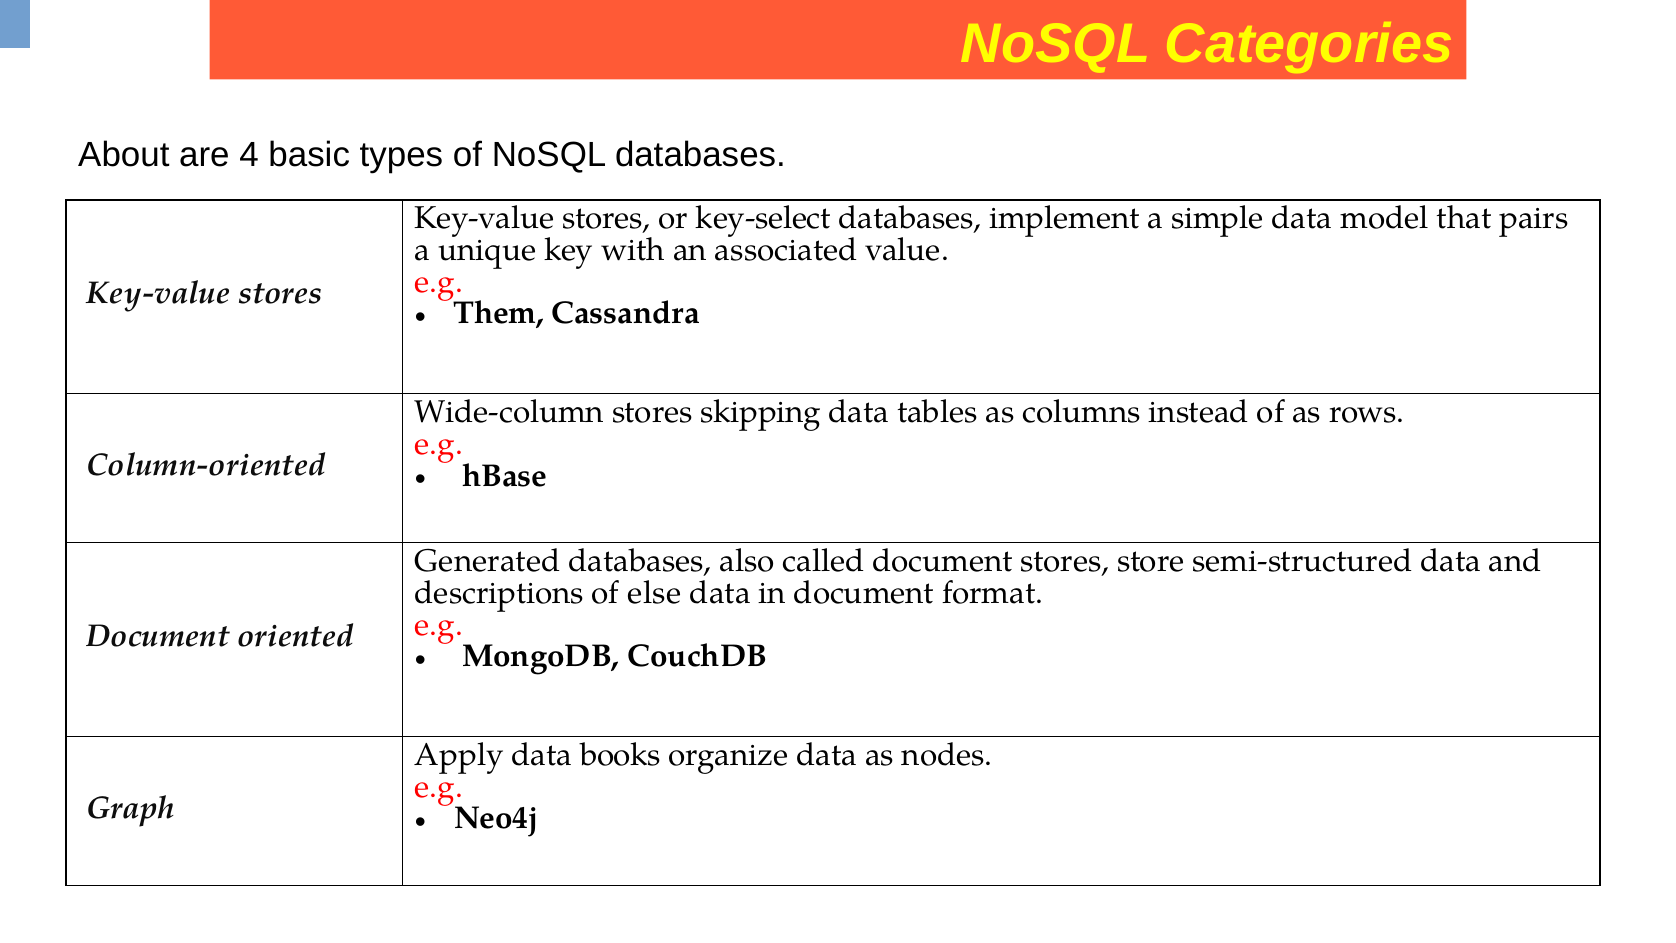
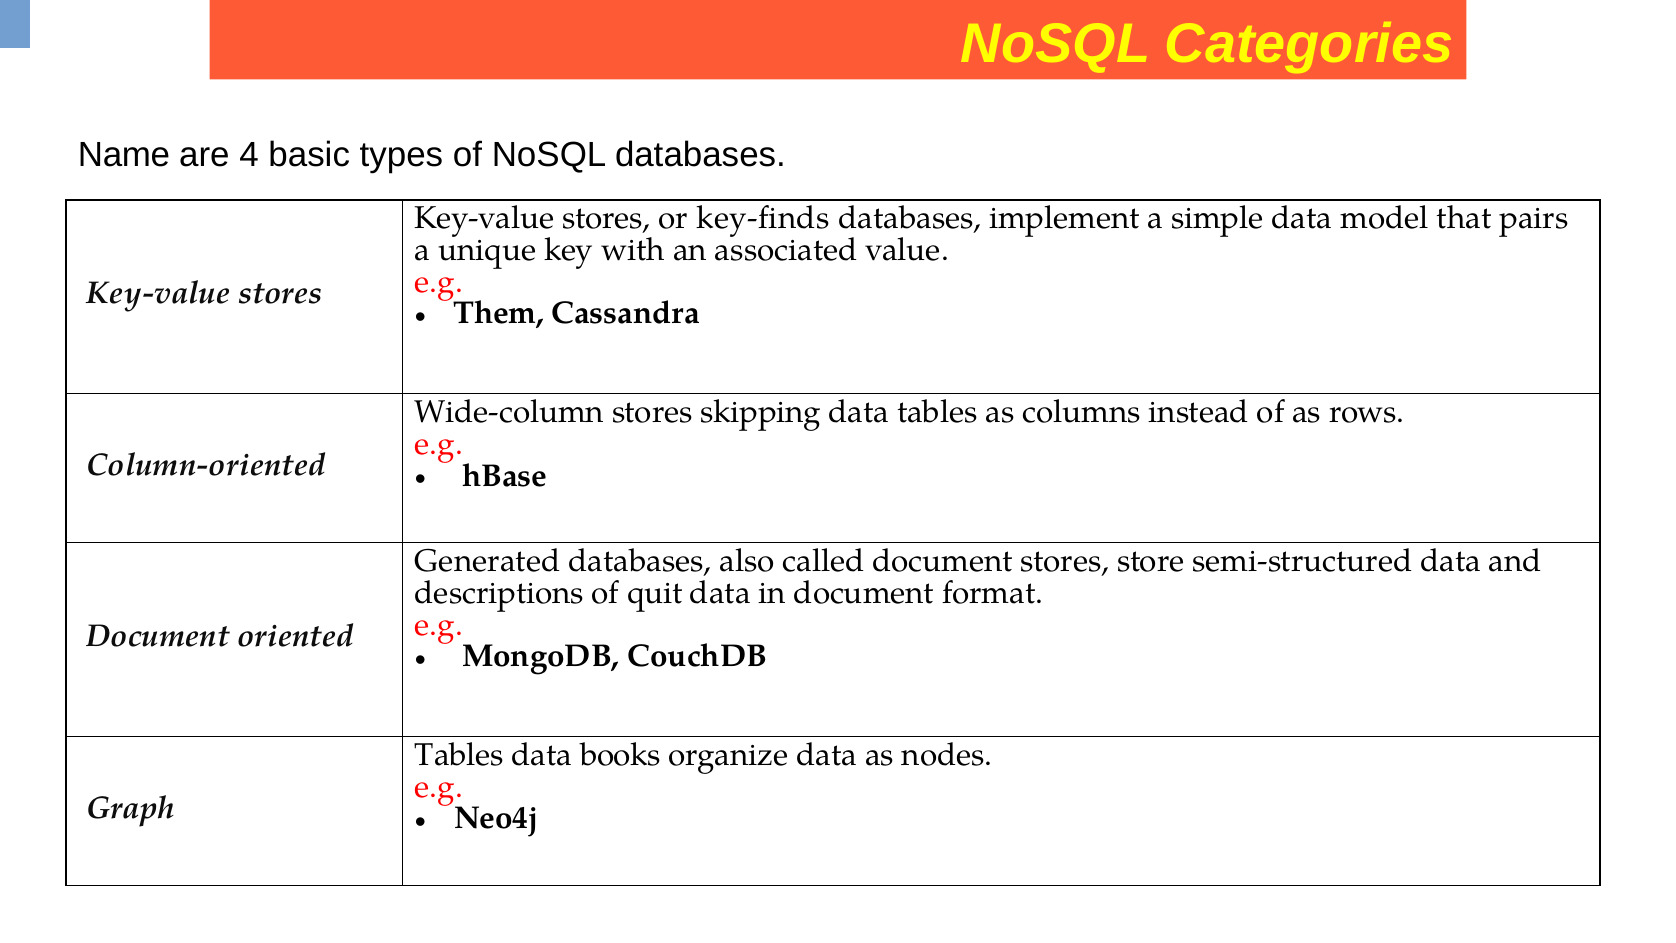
About: About -> Name
key-select: key-select -> key-finds
else: else -> quit
Apply at (459, 755): Apply -> Tables
